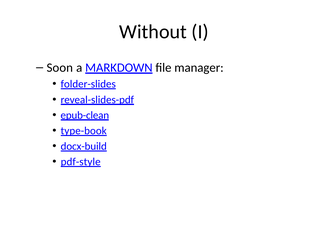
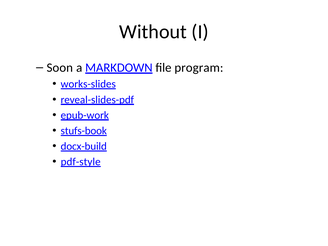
manager: manager -> program
folder-slides: folder-slides -> works-slides
epub-clean: epub-clean -> epub-work
type-book: type-book -> stufs-book
